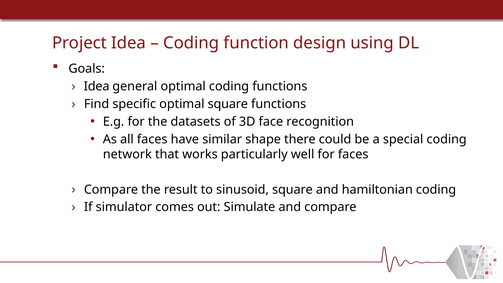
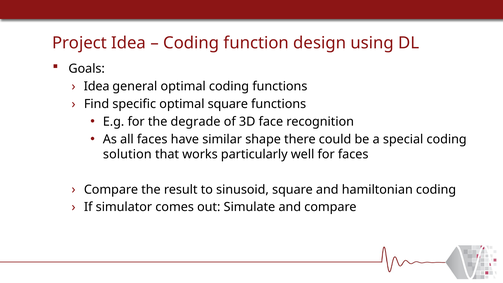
datasets: datasets -> degrade
network: network -> solution
